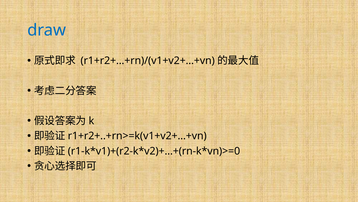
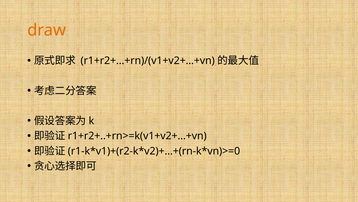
draw colour: blue -> orange
